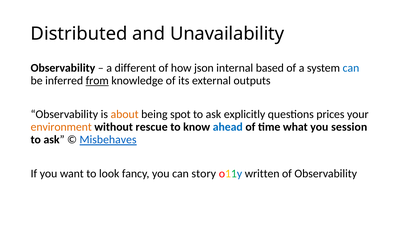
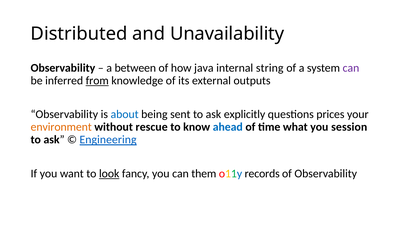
different: different -> between
json: json -> java
based: based -> string
can at (351, 68) colour: blue -> purple
about colour: orange -> blue
spot: spot -> sent
Misbehaves: Misbehaves -> Engineering
look underline: none -> present
story: story -> them
written: written -> records
